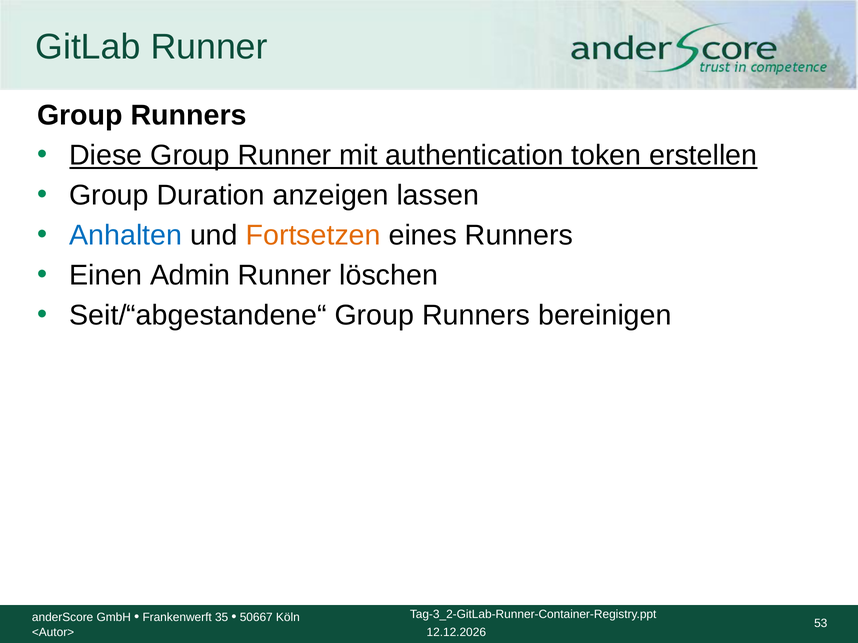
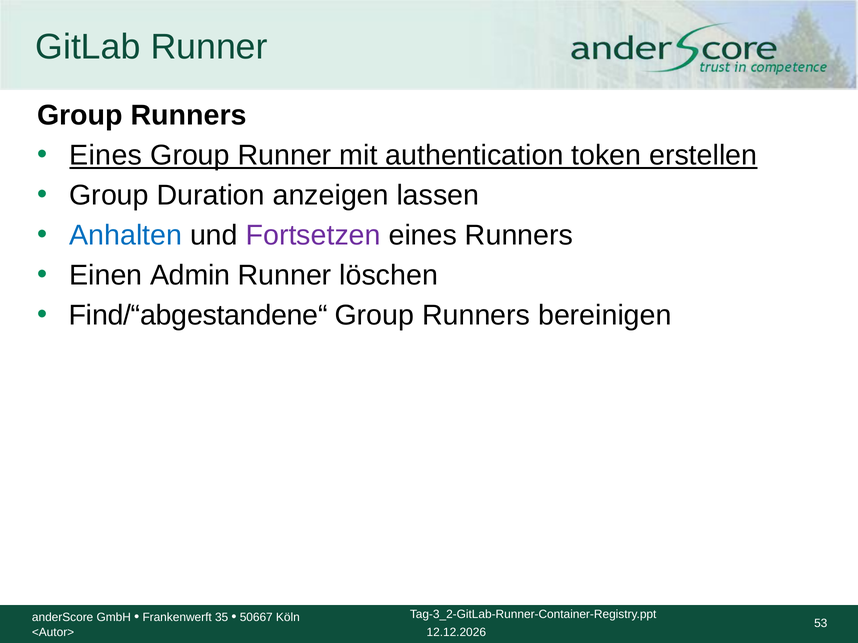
Diese at (106, 156): Diese -> Eines
Fortsetzen colour: orange -> purple
Seit/“abgestandene“: Seit/“abgestandene“ -> Find/“abgestandene“
